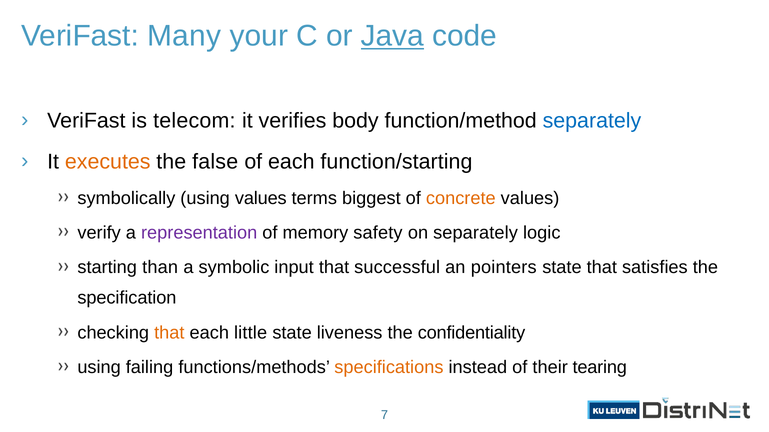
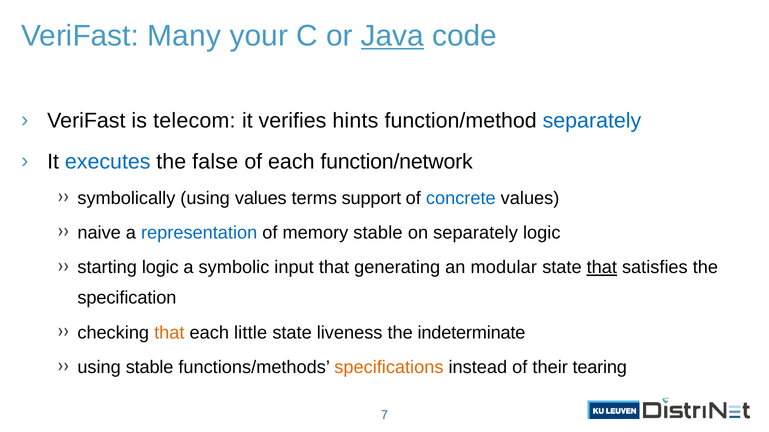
body: body -> hints
executes colour: orange -> blue
function/starting: function/starting -> function/network
biggest: biggest -> support
concrete colour: orange -> blue
verify: verify -> naive
representation colour: purple -> blue
memory safety: safety -> stable
starting than: than -> logic
successful: successful -> generating
pointers: pointers -> modular
that at (602, 268) underline: none -> present
confidentiality: confidentiality -> indeterminate
using failing: failing -> stable
